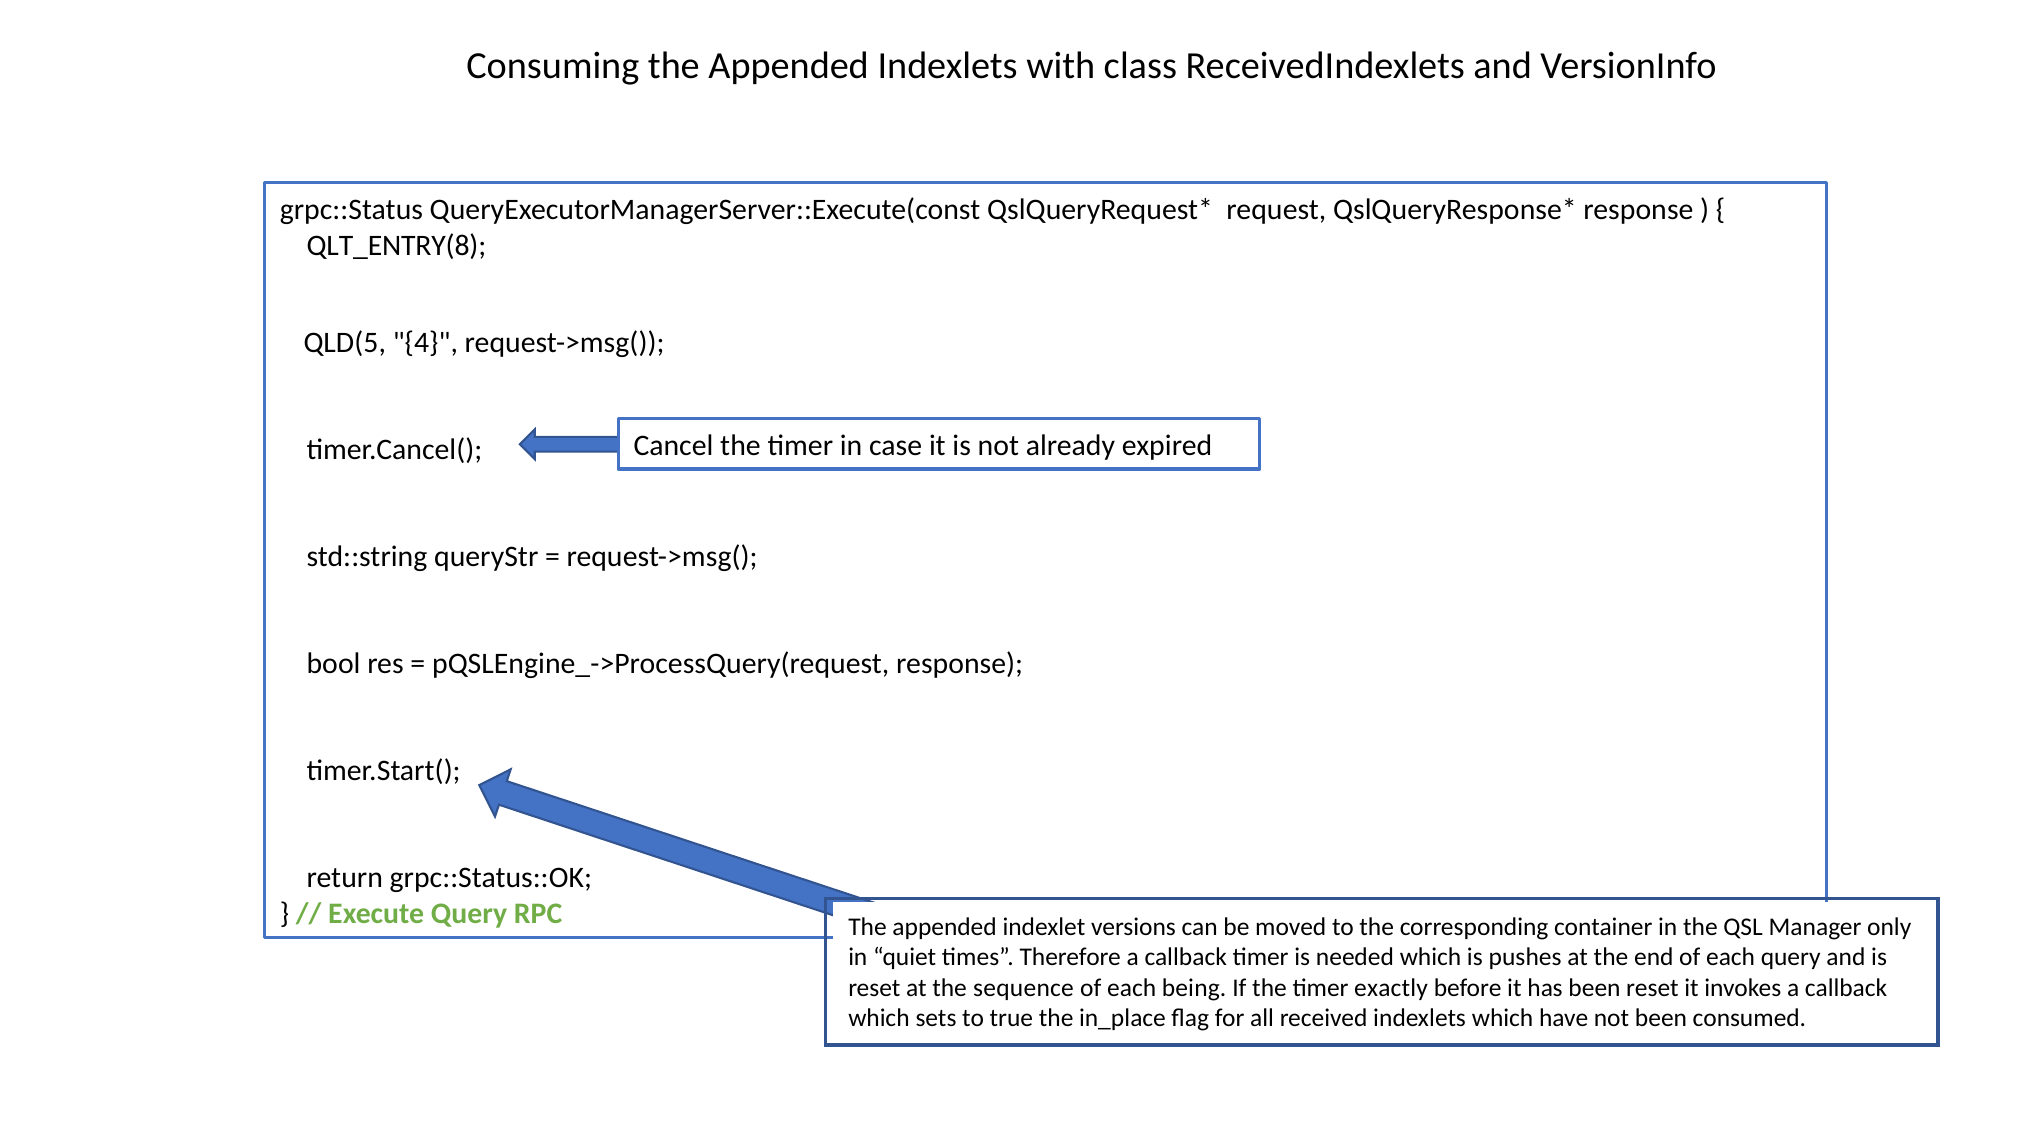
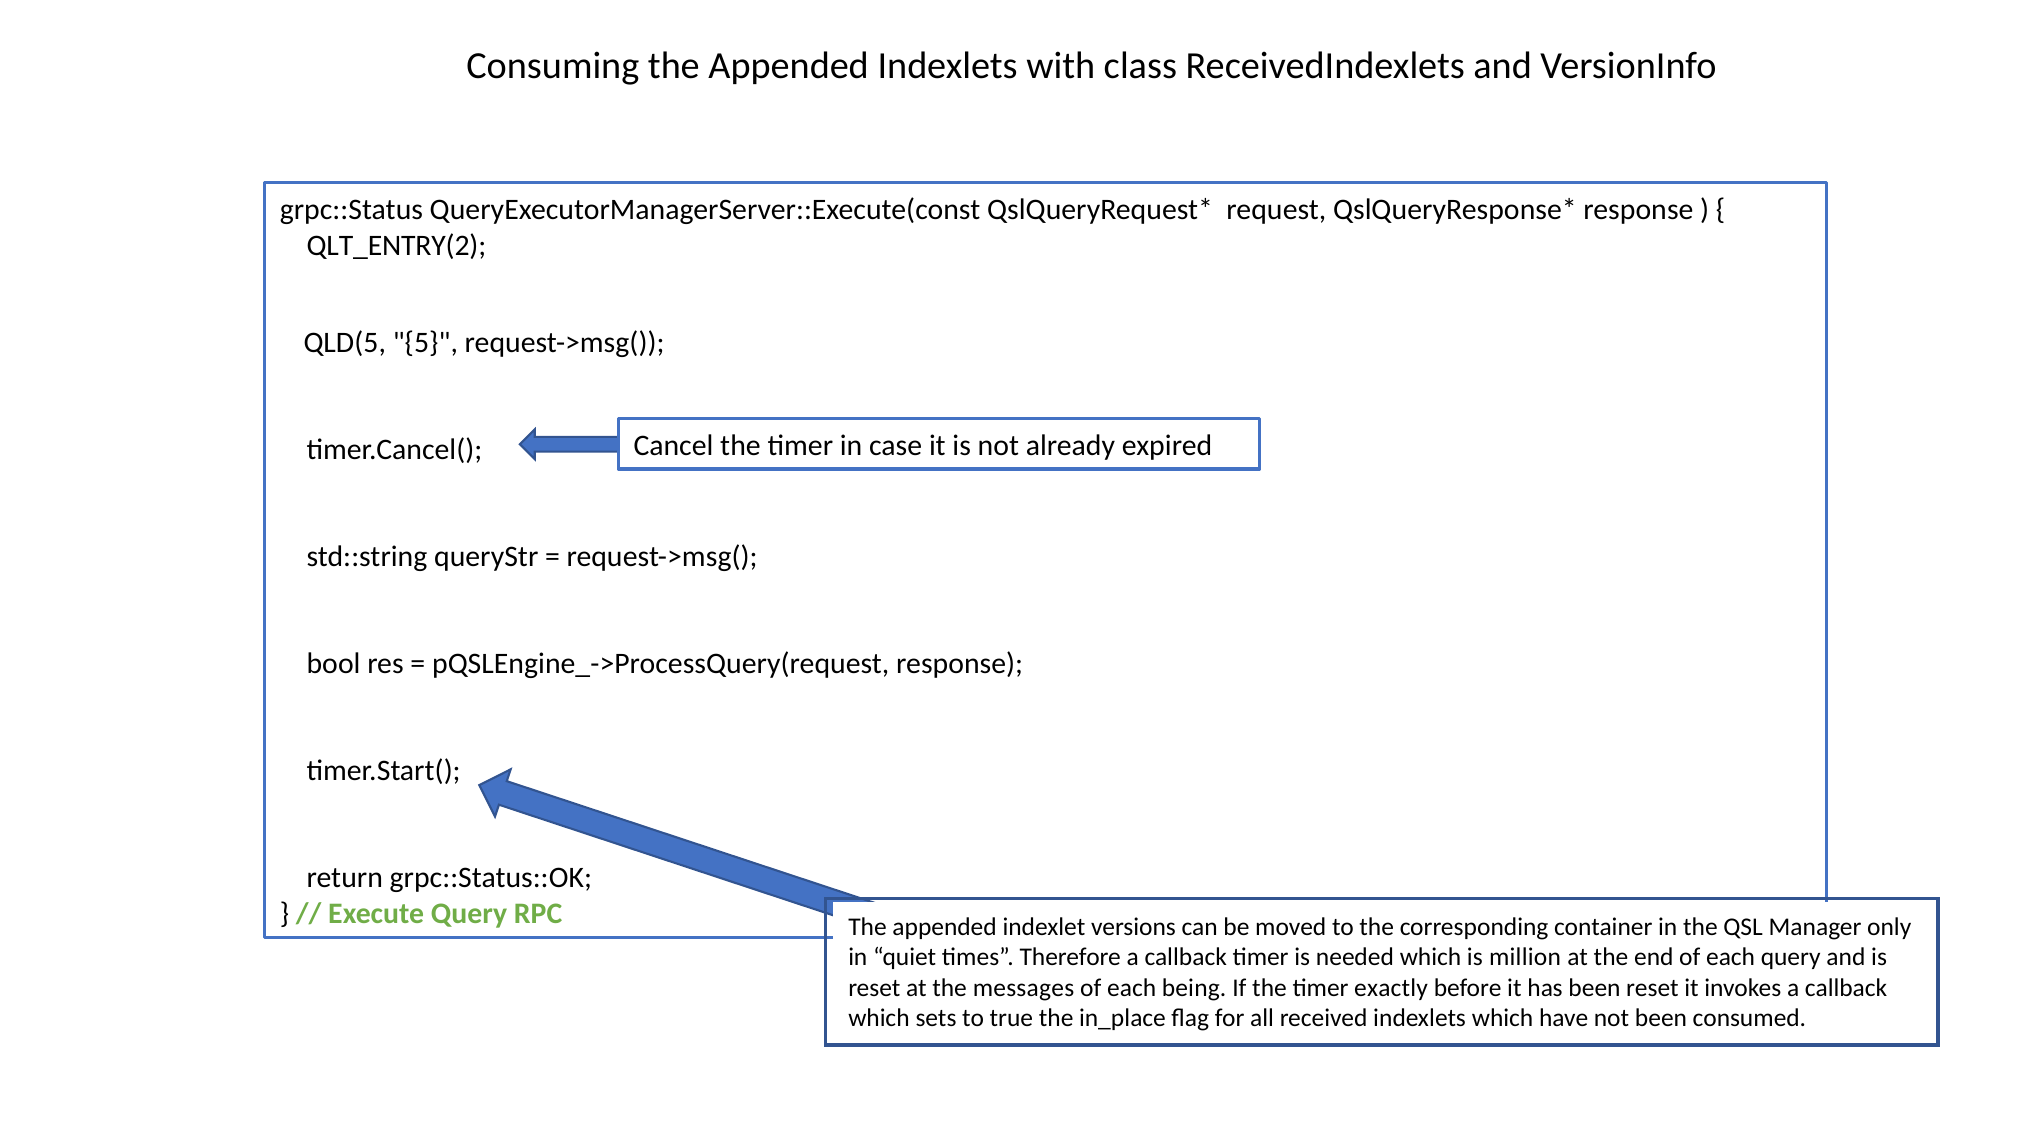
QLT_ENTRY(8: QLT_ENTRY(8 -> QLT_ENTRY(2
4: 4 -> 5
pushes: pushes -> million
sequence: sequence -> messages
